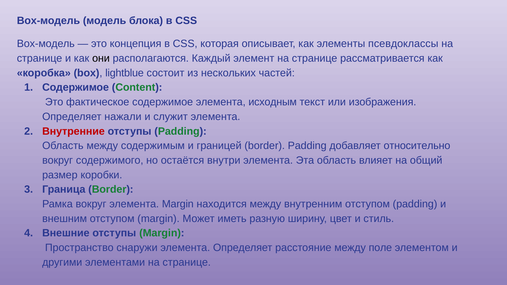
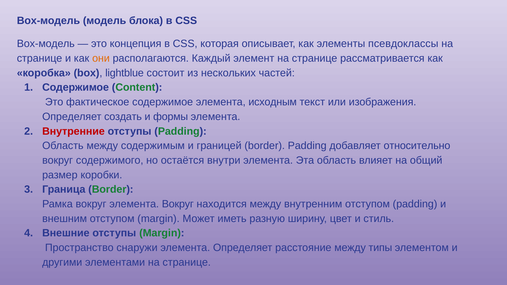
они colour: black -> orange
нажали: нажали -> создать
служит: служит -> формы
элемента Margin: Margin -> Вокруг
поле: поле -> типы
